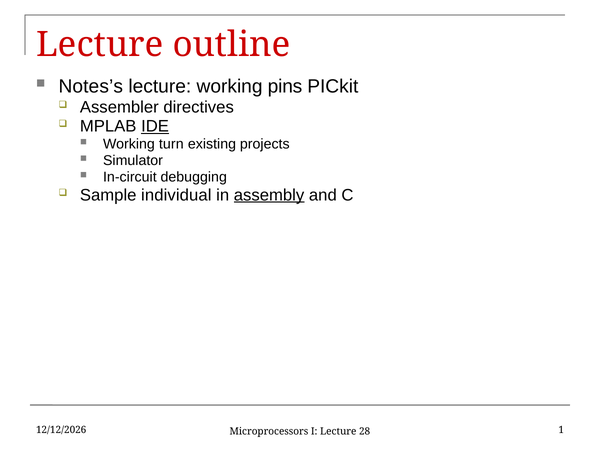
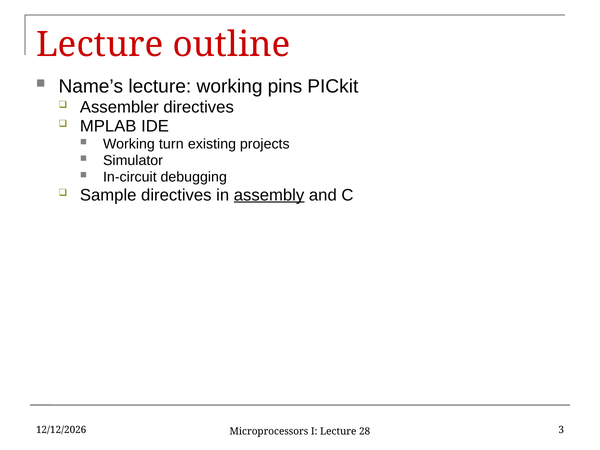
Notes’s: Notes’s -> Name’s
IDE underline: present -> none
Sample individual: individual -> directives
1: 1 -> 3
